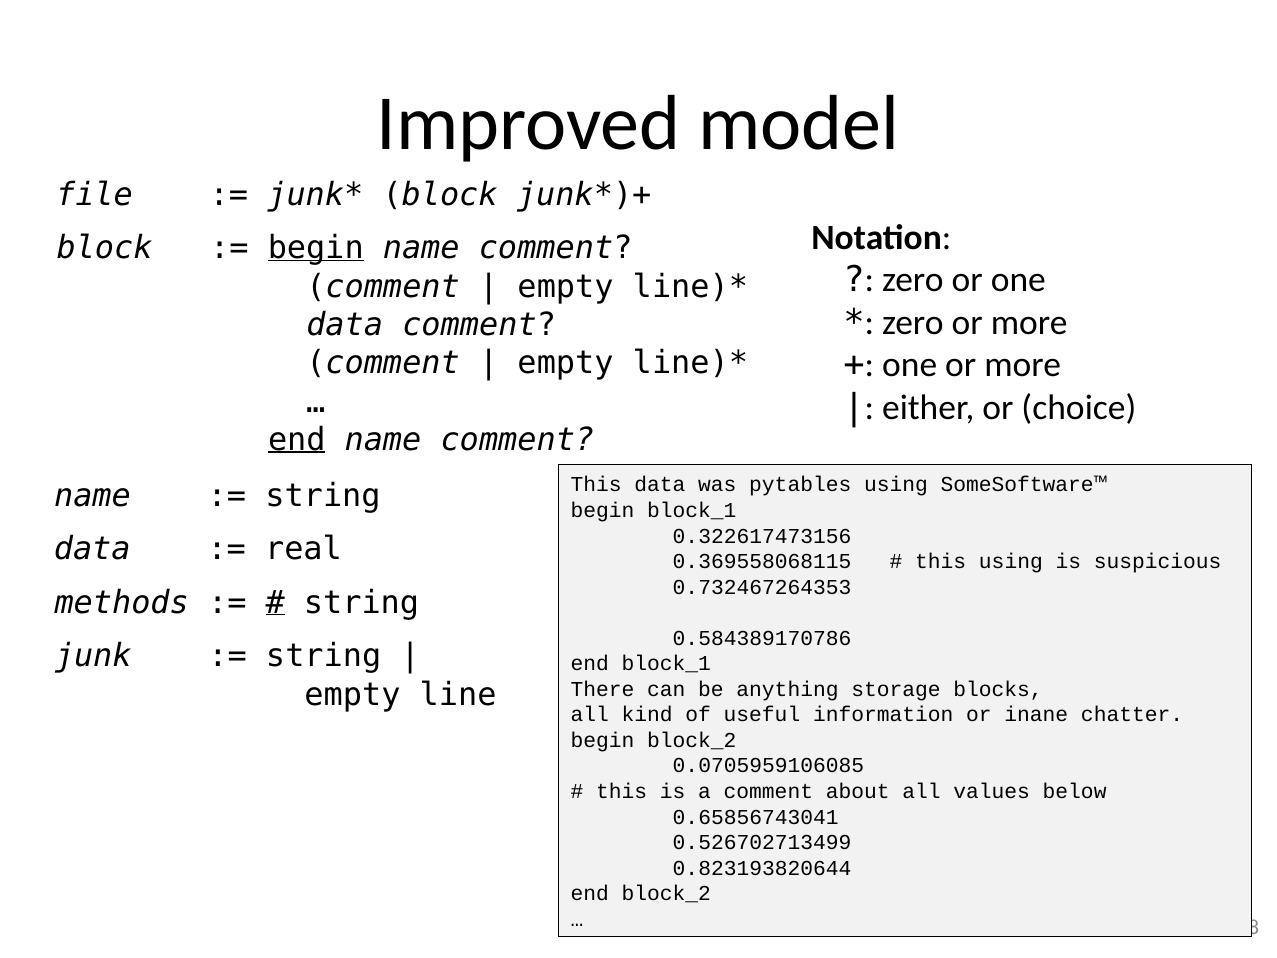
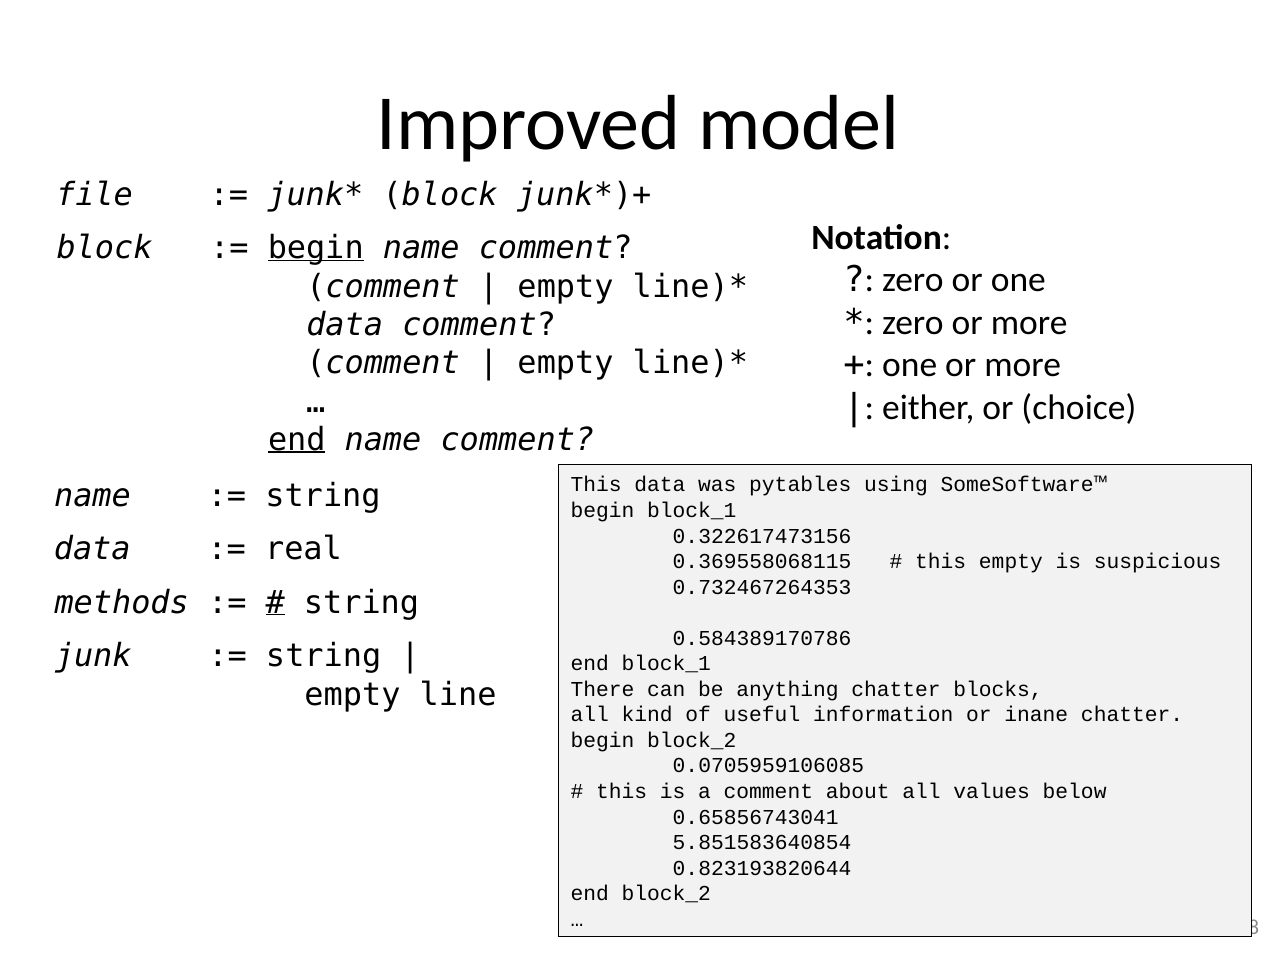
this using: using -> empty
anything storage: storage -> chatter
0.526702713499: 0.526702713499 -> 5.851583640854
